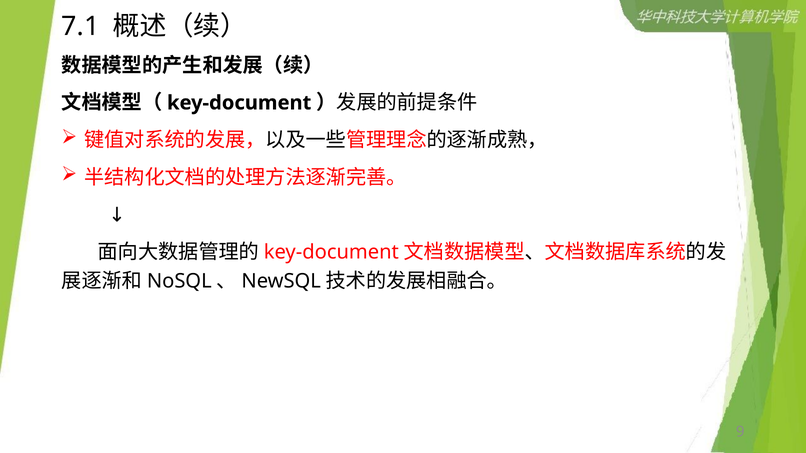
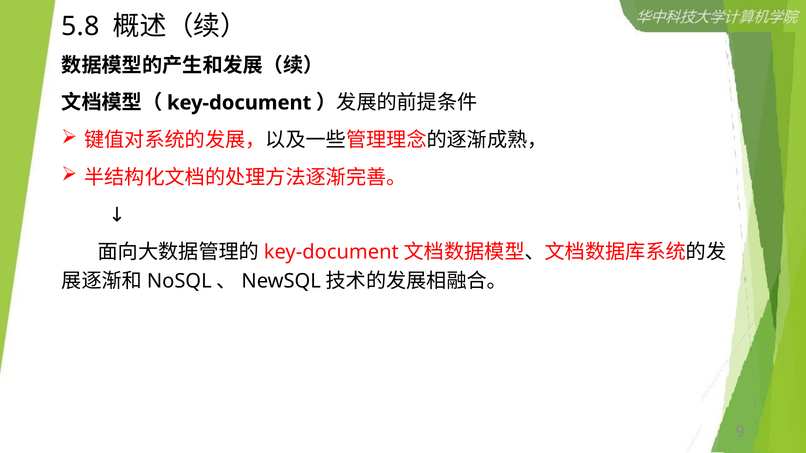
7.1: 7.1 -> 5.8
